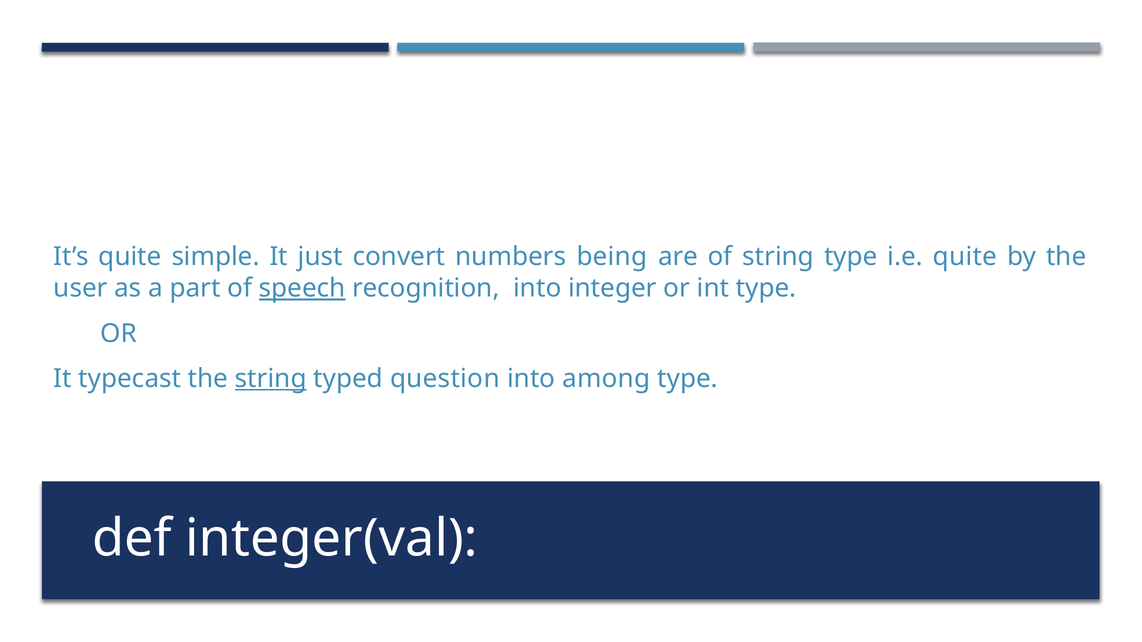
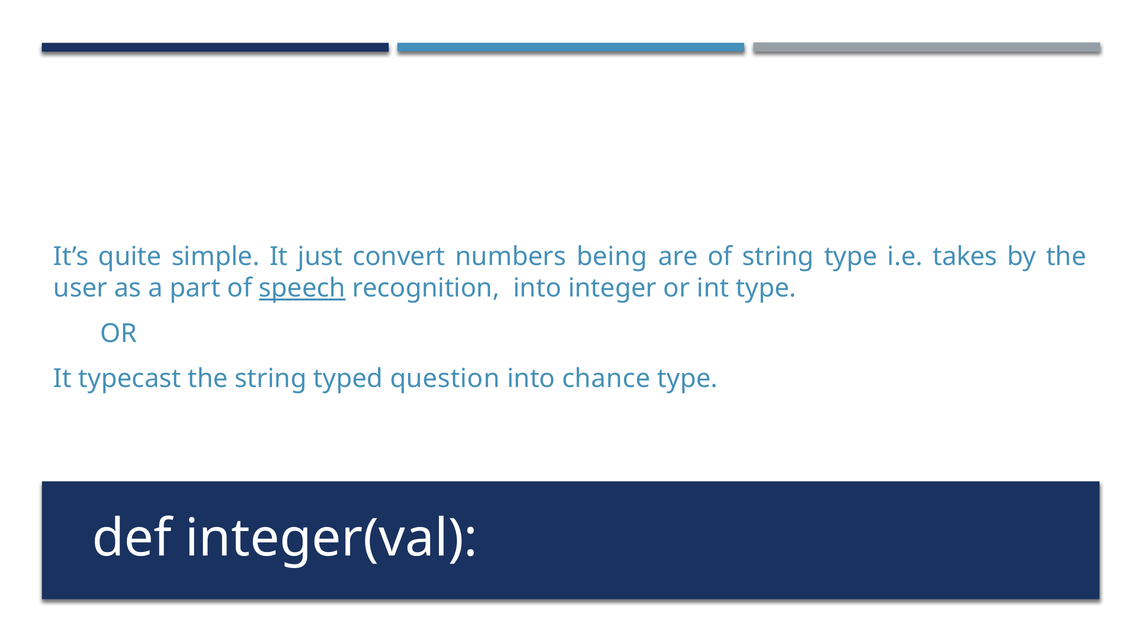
i.e quite: quite -> takes
string at (271, 379) underline: present -> none
among: among -> chance
